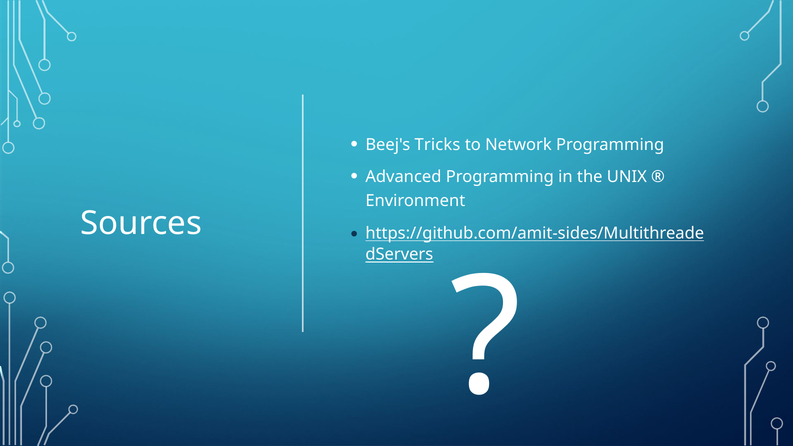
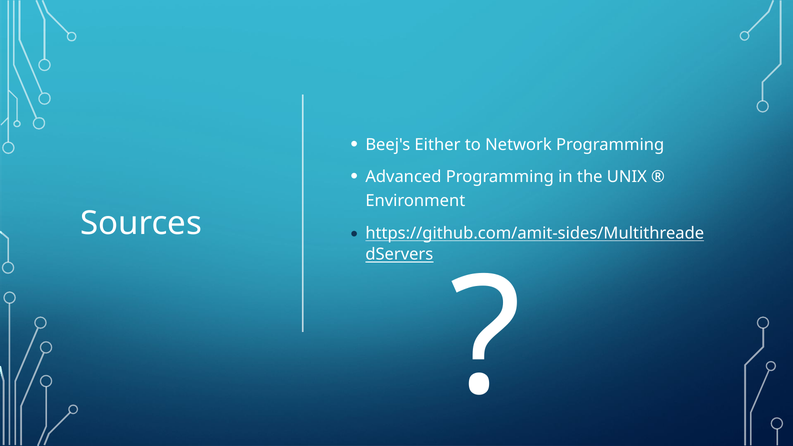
Tricks: Tricks -> Either
